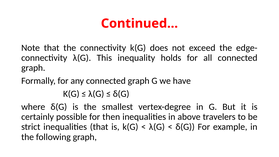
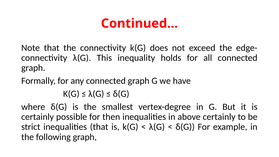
above travelers: travelers -> certainly
